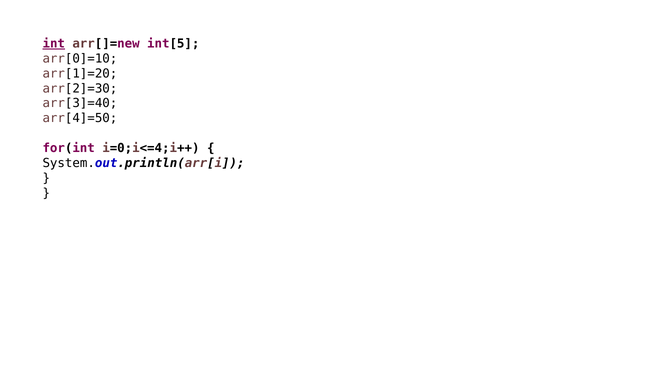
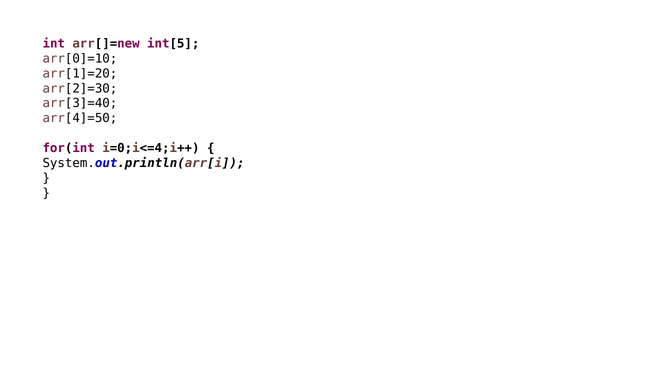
int underline: present -> none
